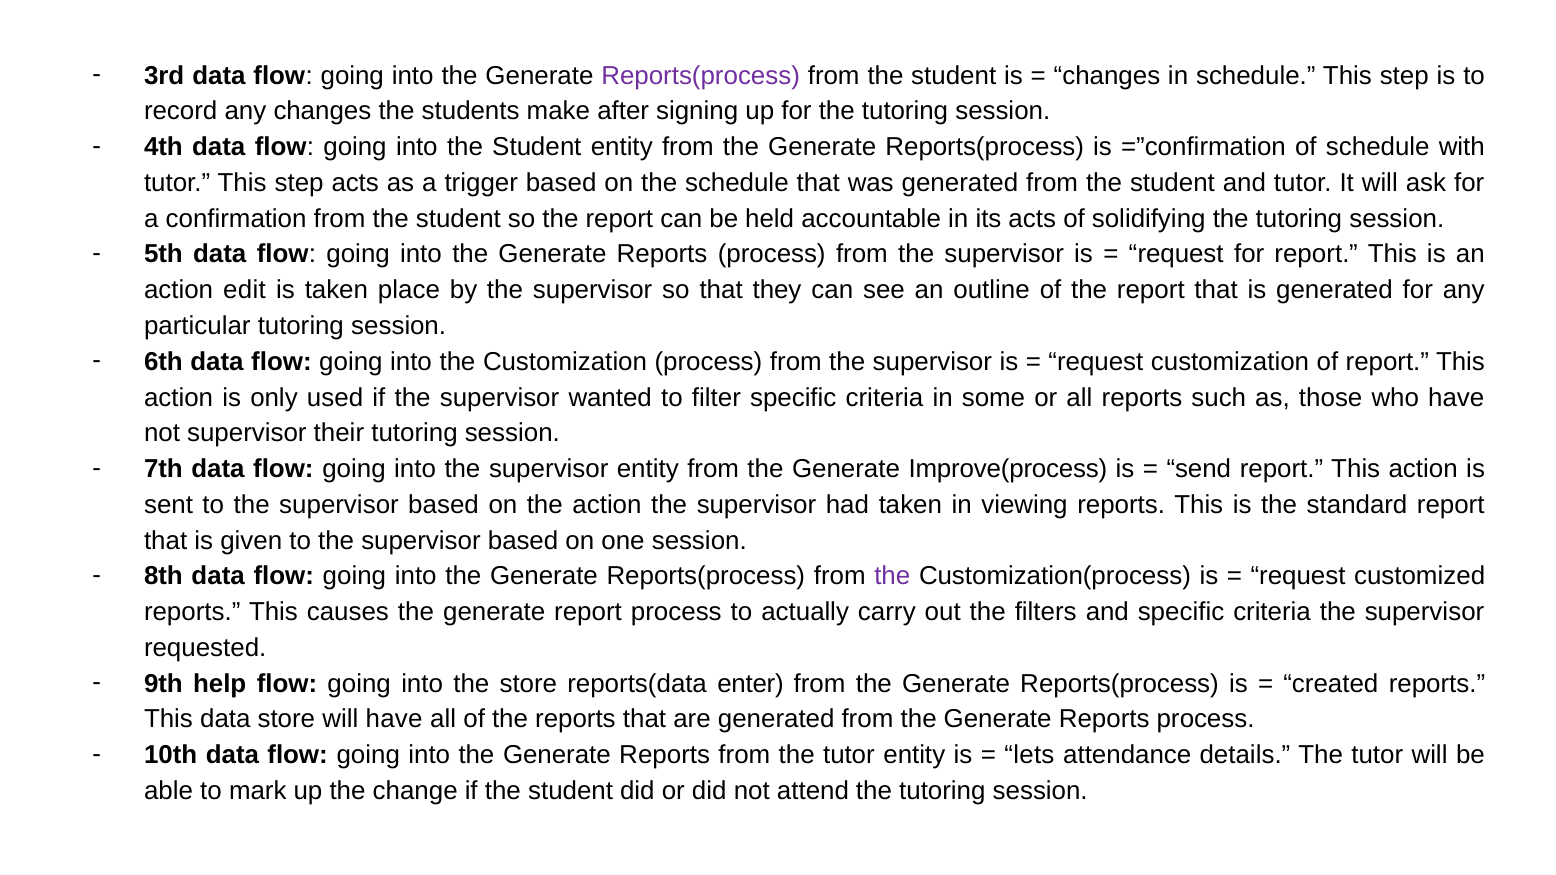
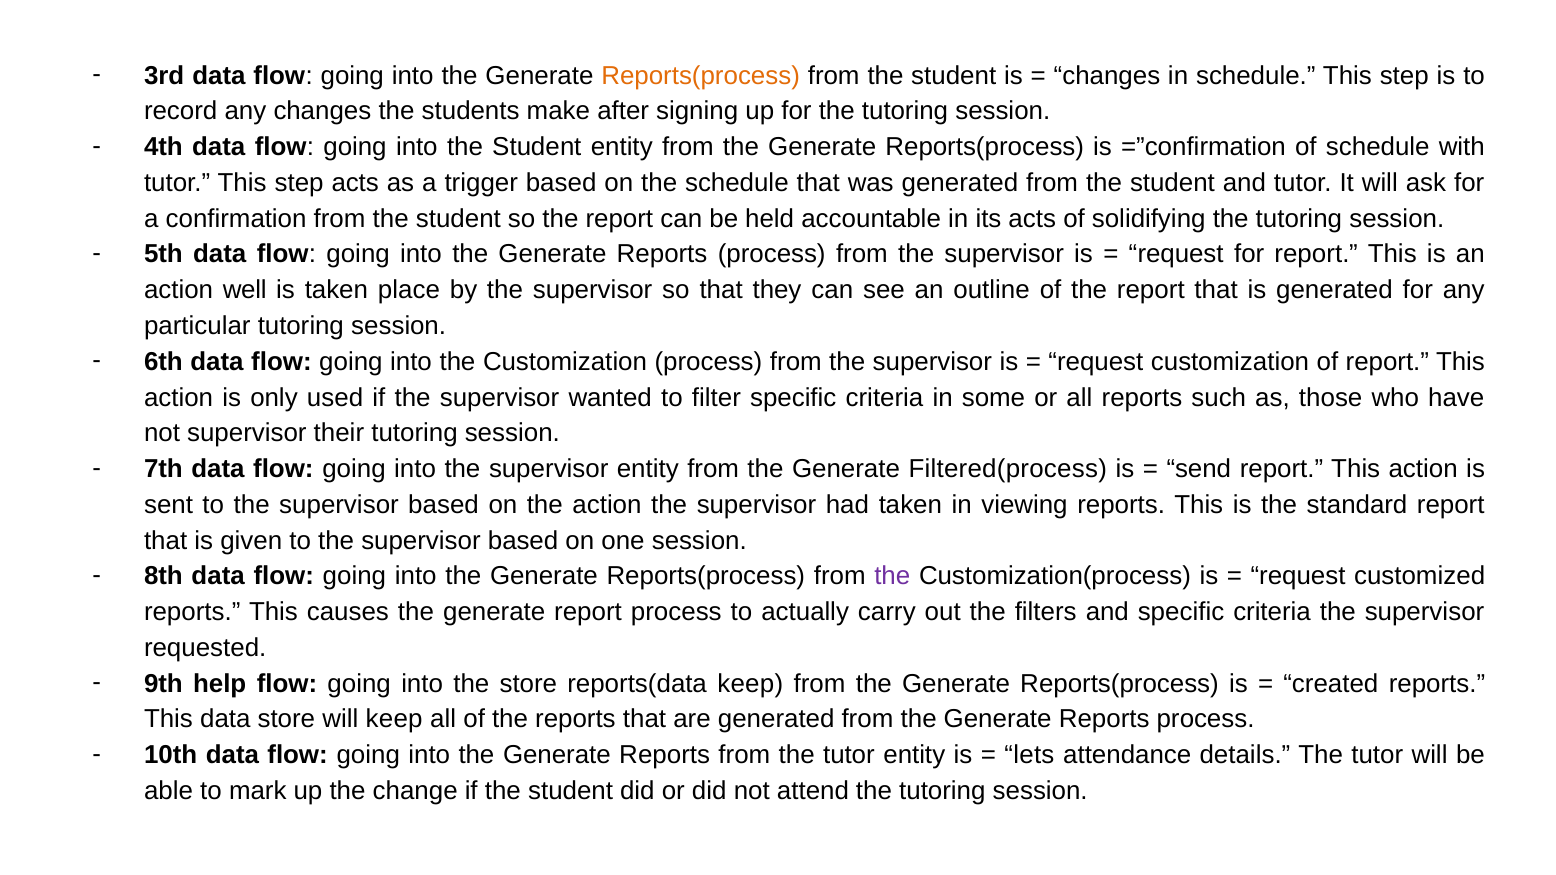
Reports(process at (701, 76) colour: purple -> orange
edit: edit -> well
Improve(process: Improve(process -> Filtered(process
reports(data enter: enter -> keep
will have: have -> keep
